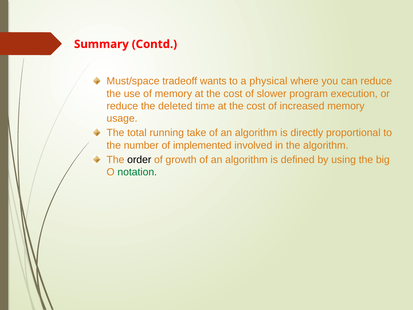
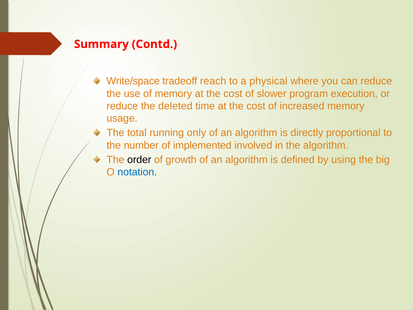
Must/space: Must/space -> Write/space
wants: wants -> reach
take: take -> only
notation colour: green -> blue
